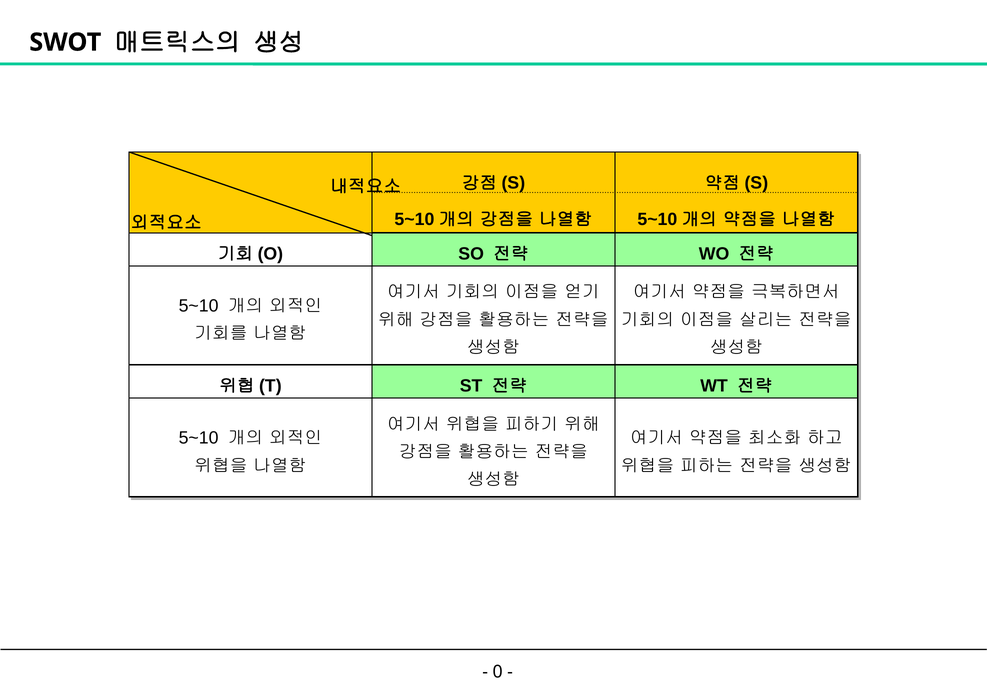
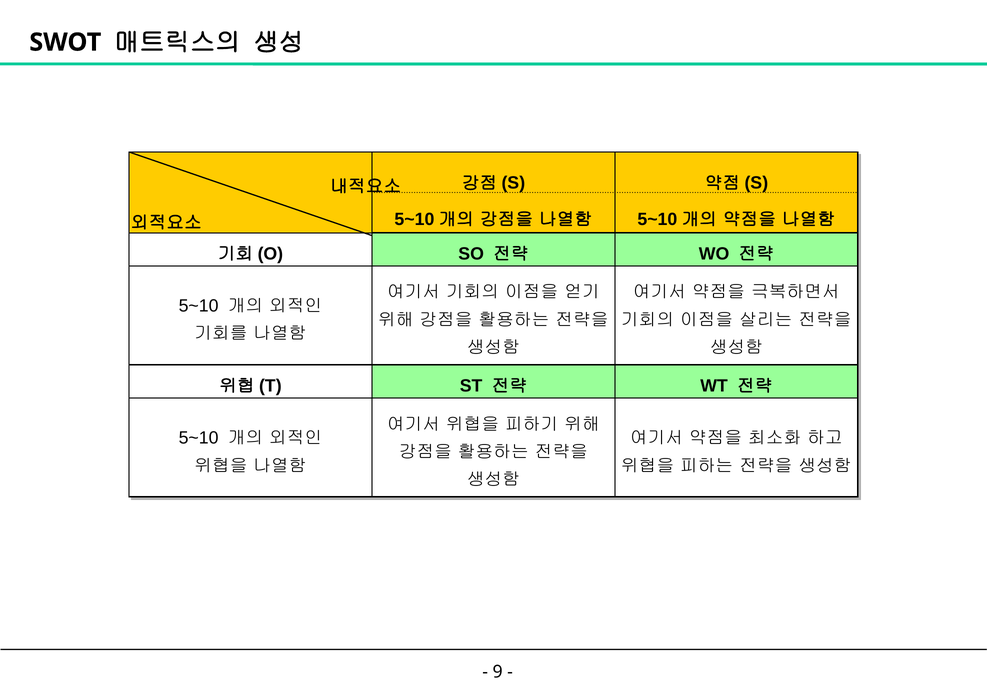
0: 0 -> 9
